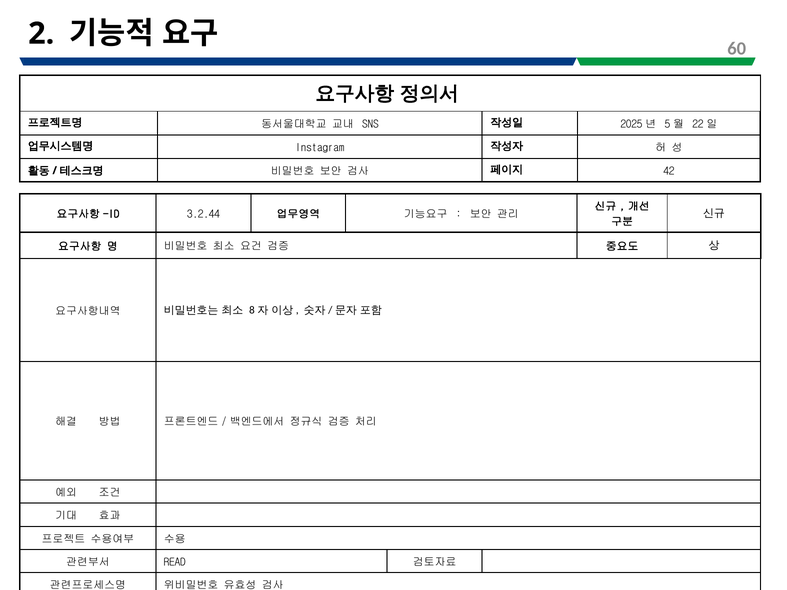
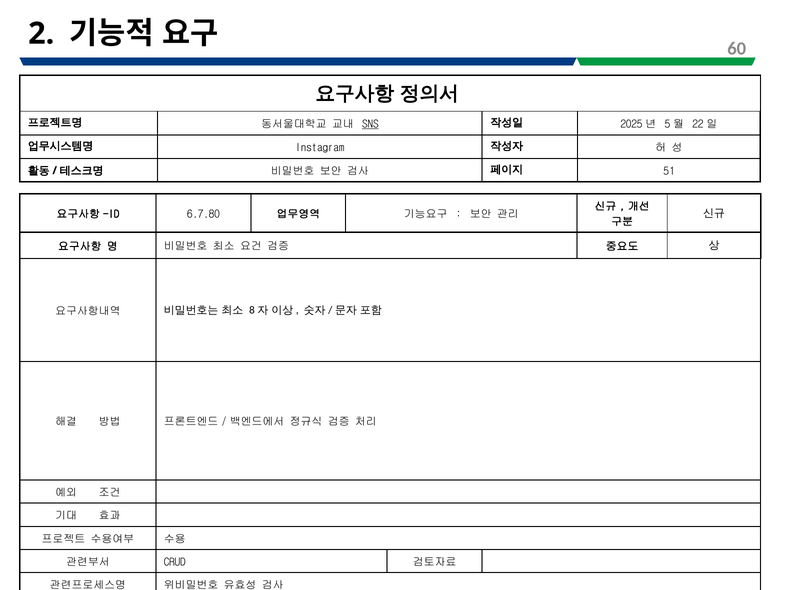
SNS underline: none -> present
42: 42 -> 51
3.2.44: 3.2.44 -> 6.7.80
READ: READ -> CRUD
